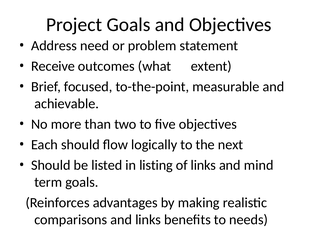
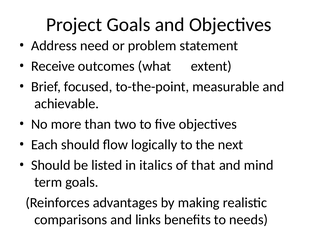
listing: listing -> italics
of links: links -> that
